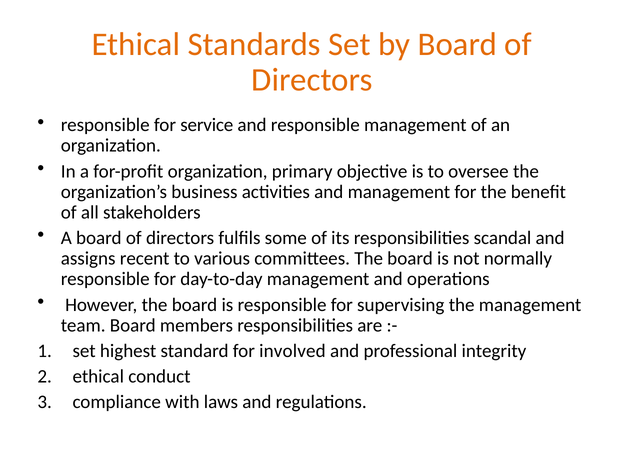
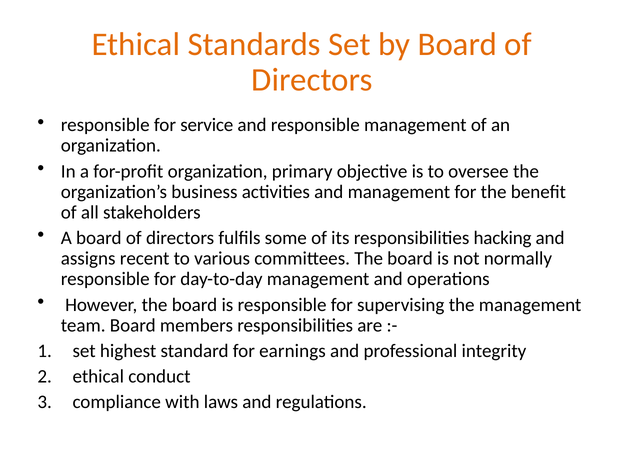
scandal: scandal -> hacking
involved: involved -> earnings
